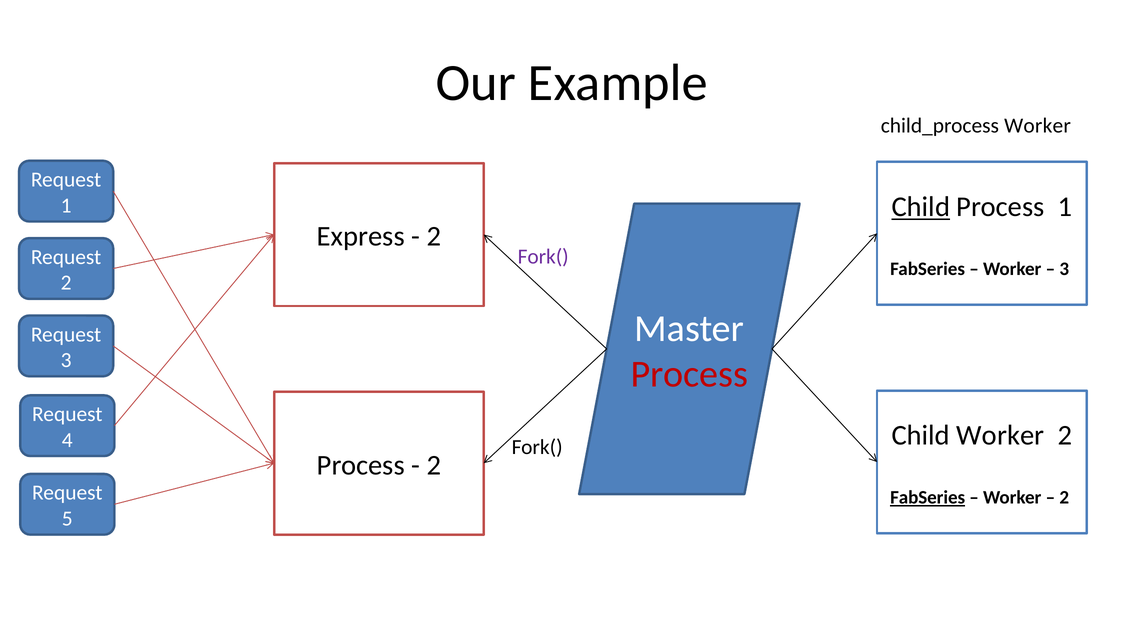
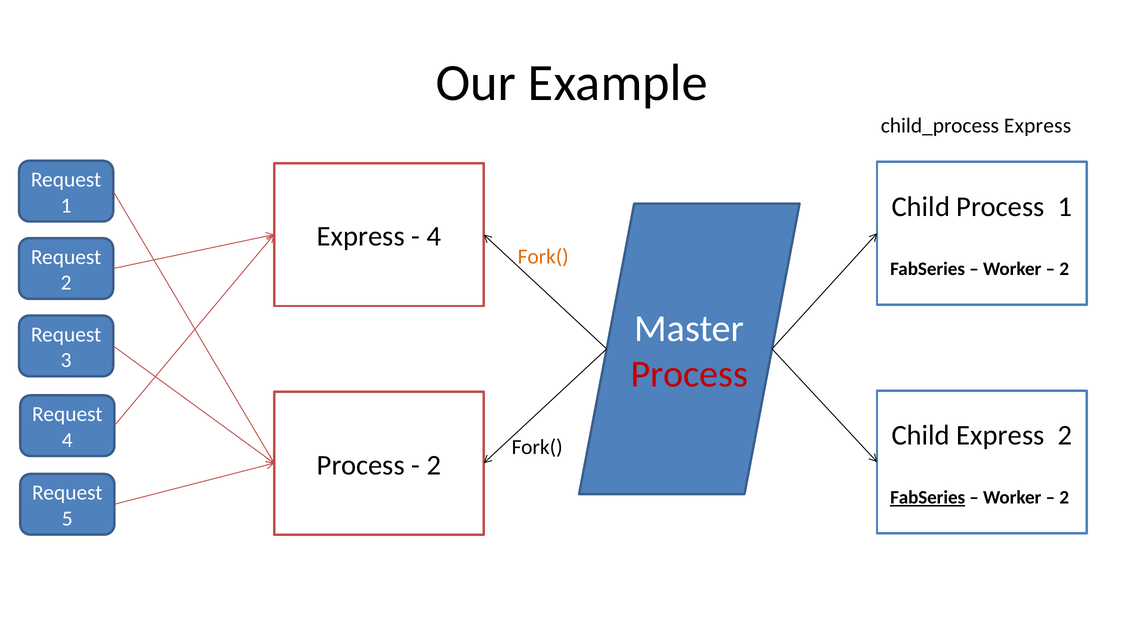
child_process Worker: Worker -> Express
Child at (921, 207) underline: present -> none
2 at (434, 237): 2 -> 4
Fork( at (543, 257) colour: purple -> orange
3 at (1064, 269): 3 -> 2
Child Worker: Worker -> Express
